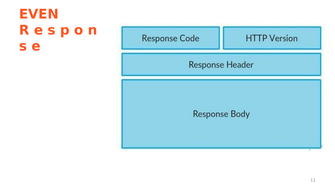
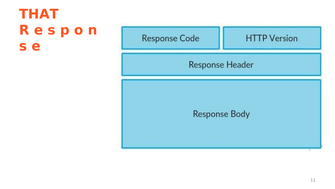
EVEN: EVEN -> THAT
